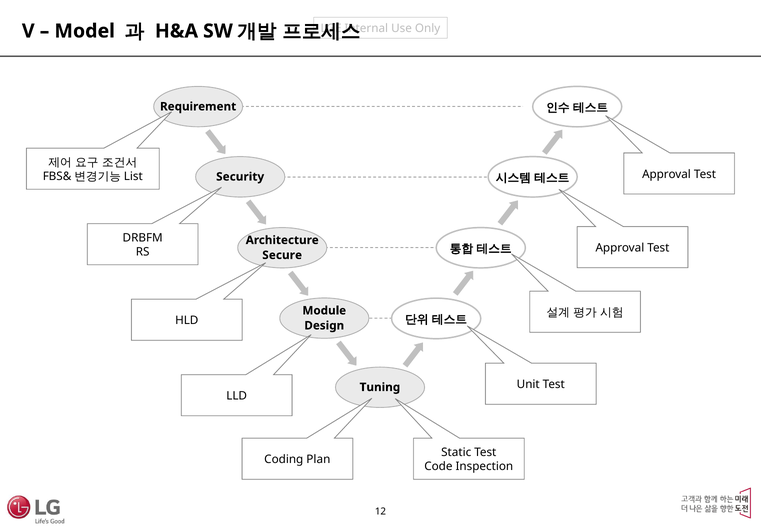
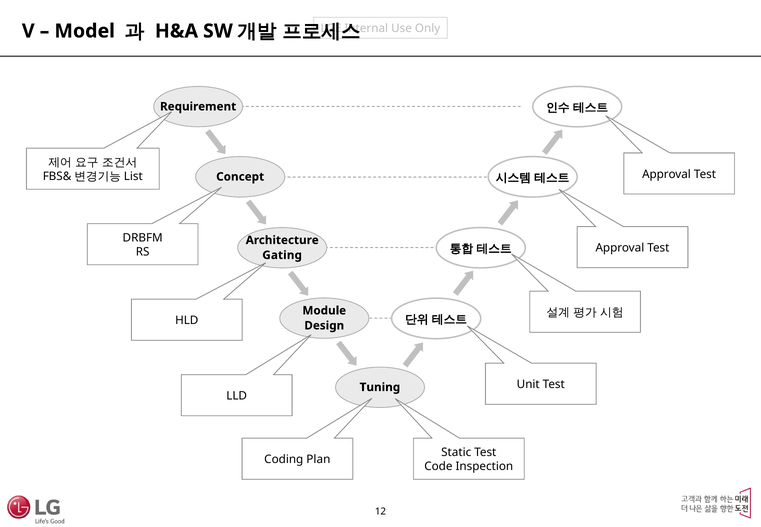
Security: Security -> Concept
Secure: Secure -> Gating
